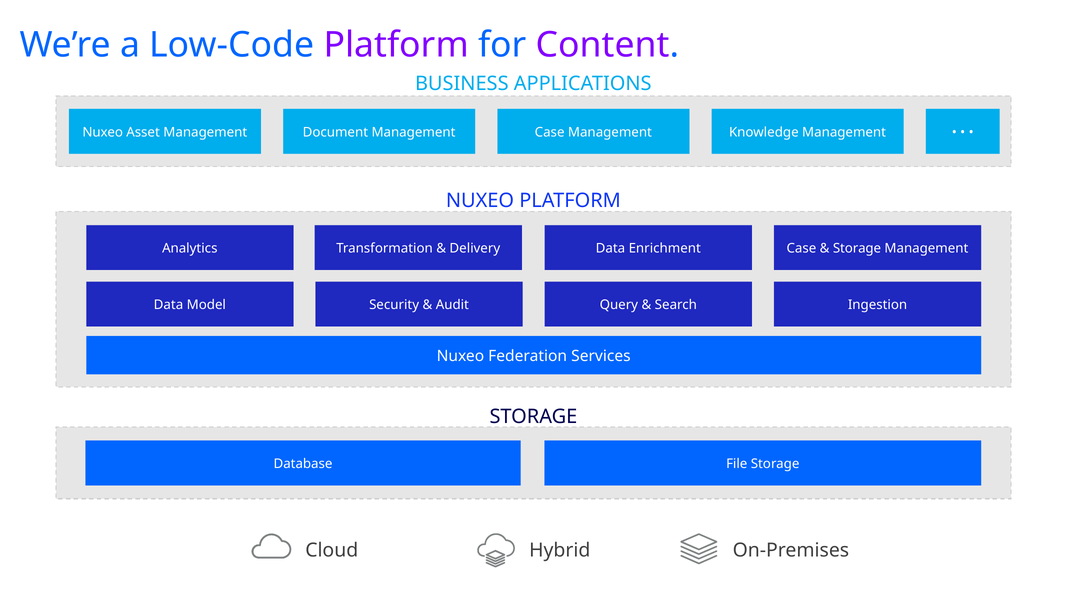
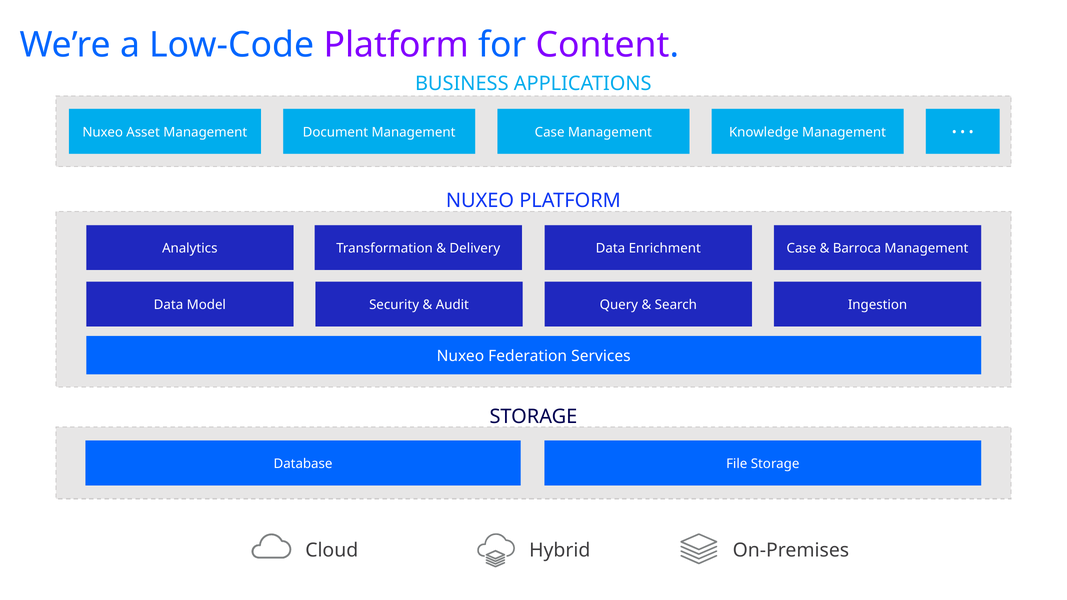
Storage at (857, 249): Storage -> Barroca
